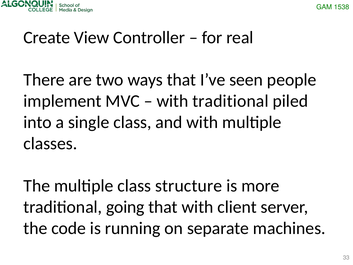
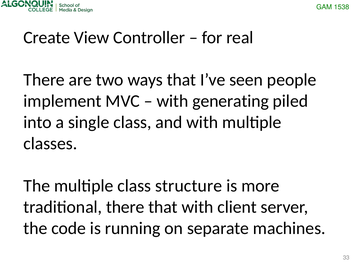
with traditional: traditional -> generating
traditional going: going -> there
